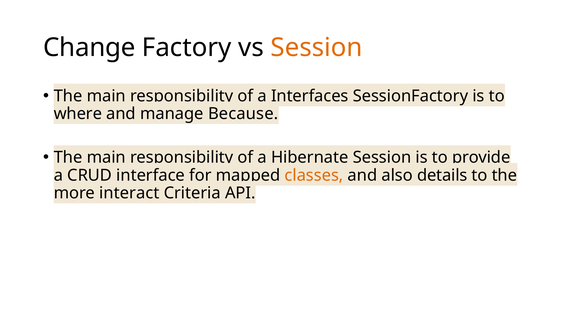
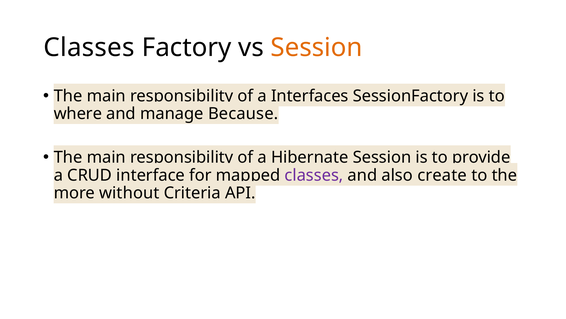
Change at (89, 48): Change -> Classes
classes at (314, 175) colour: orange -> purple
details: details -> create
interact: interact -> without
